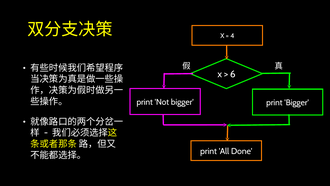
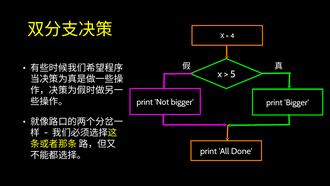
6: 6 -> 5
